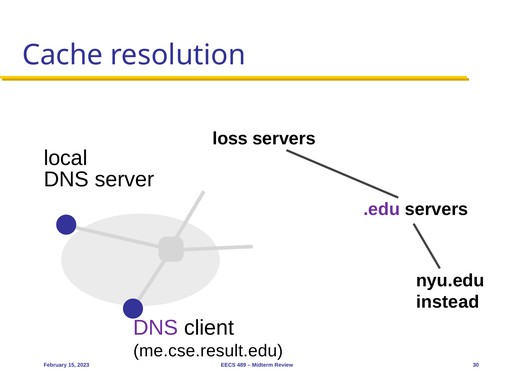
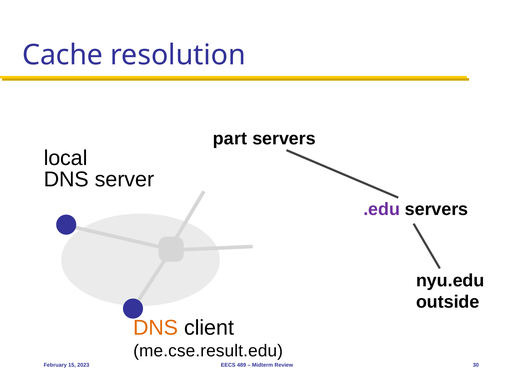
loss: loss -> part
instead: instead -> outside
DNS at (156, 327) colour: purple -> orange
